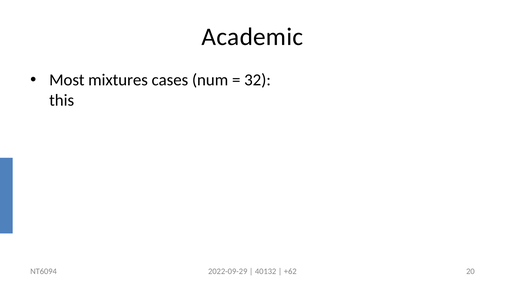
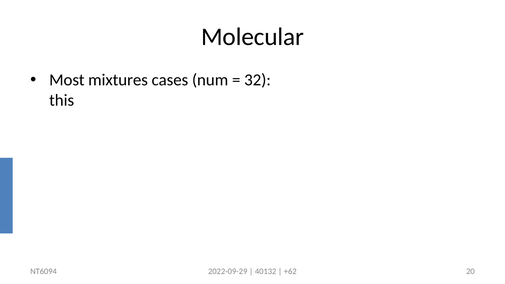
Academic: Academic -> Molecular
